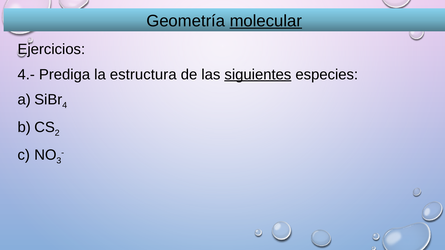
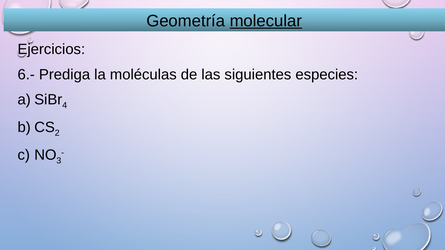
4.-: 4.- -> 6.-
estructura: estructura -> moléculas
siguientes underline: present -> none
